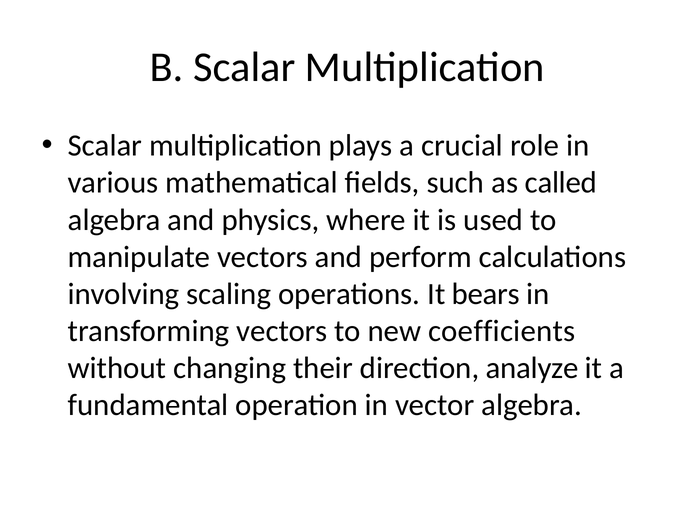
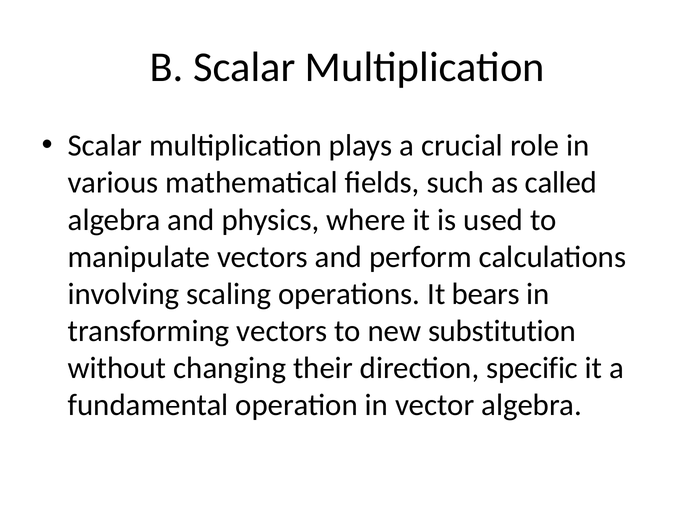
coefficients: coefficients -> substitution
analyze: analyze -> specific
